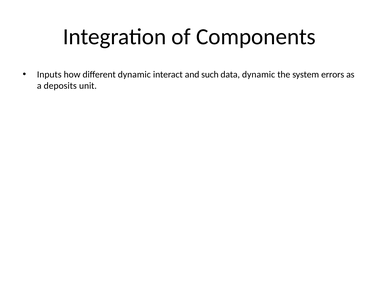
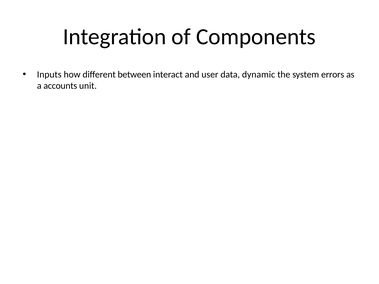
different dynamic: dynamic -> between
such: such -> user
deposits: deposits -> accounts
